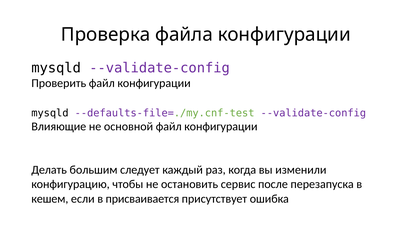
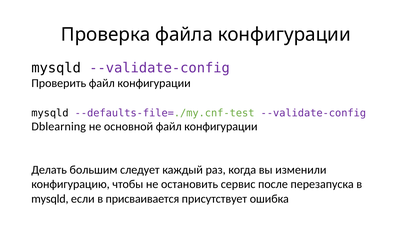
Влияющие: Влияющие -> Dblearning
кешем at (50, 199): кешем -> mysqld
